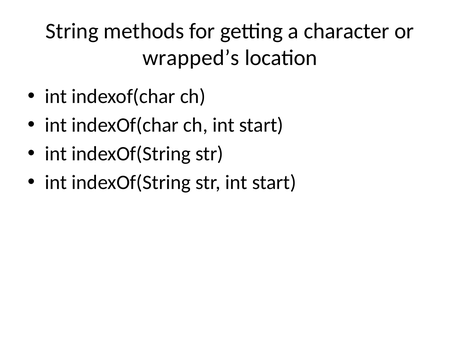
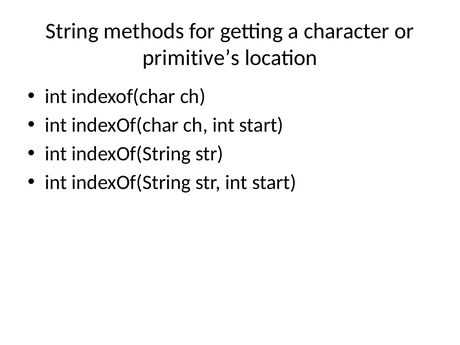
wrapped’s: wrapped’s -> primitive’s
